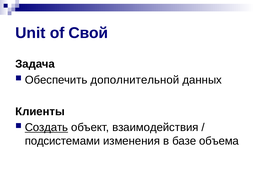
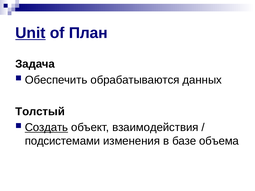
Unit underline: none -> present
Свой: Свой -> План
дополнительной: дополнительной -> обрабатываются
Клиенты: Клиенты -> Толстый
